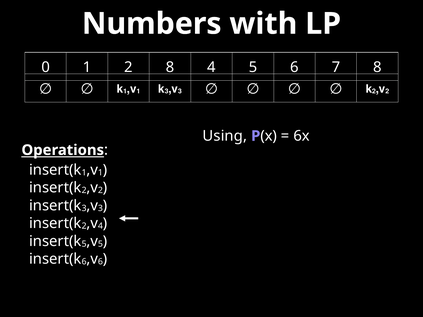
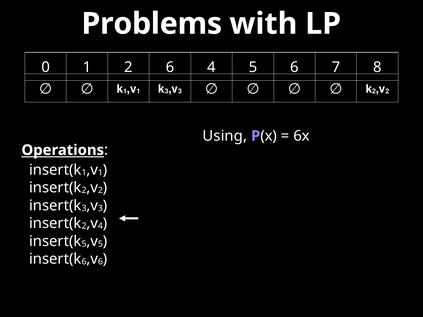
Numbers: Numbers -> Problems
2 8: 8 -> 6
